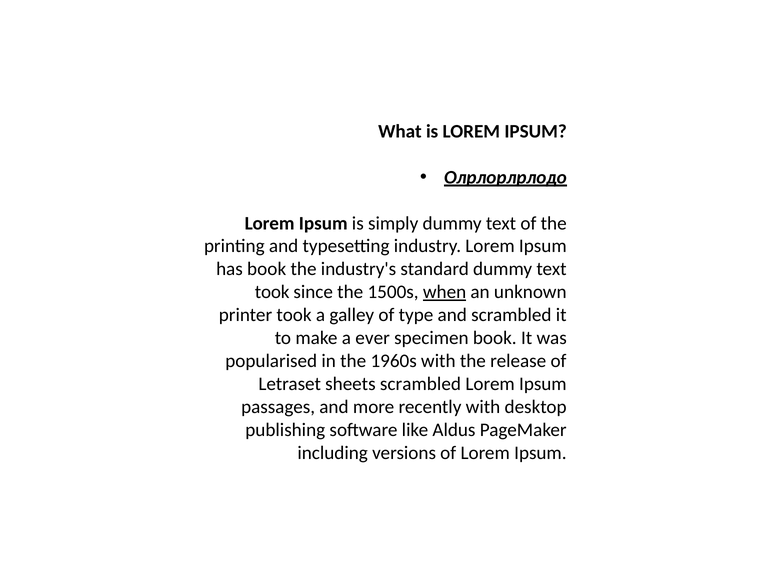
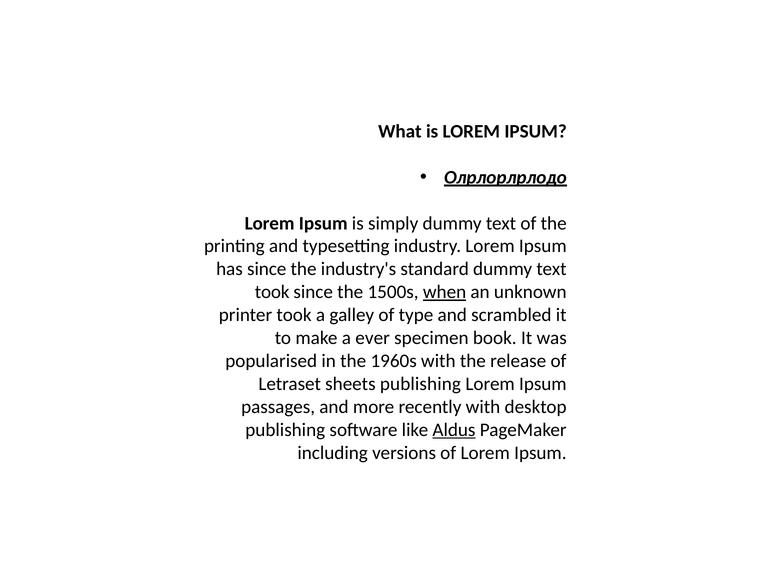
has book: book -> since
sheets scrambled: scrambled -> publishing
Aldus underline: none -> present
